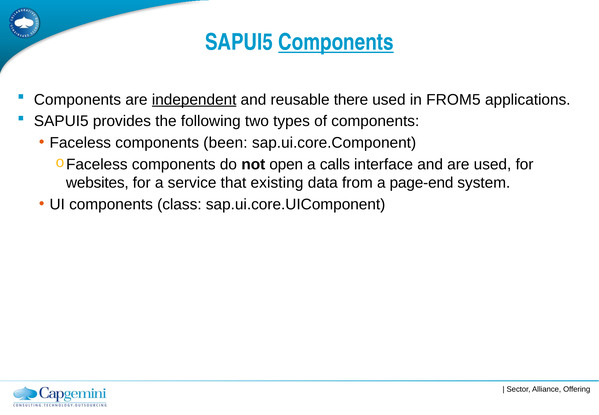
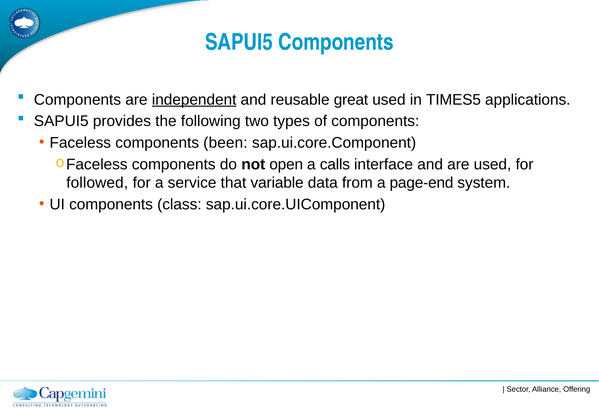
Components at (336, 42) underline: present -> none
there: there -> great
FROM5: FROM5 -> TIMES5
websites: websites -> followed
existing: existing -> variable
